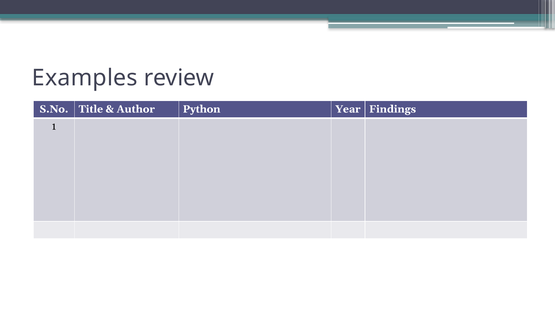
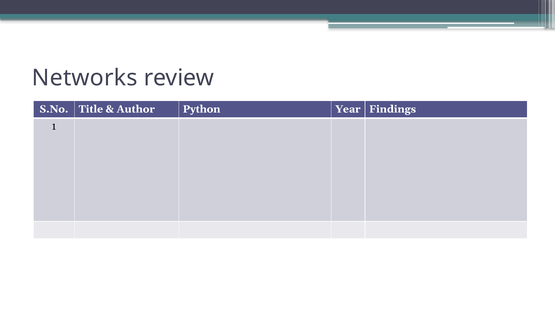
Examples: Examples -> Networks
